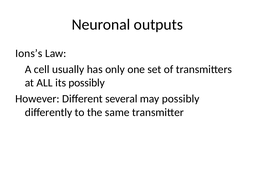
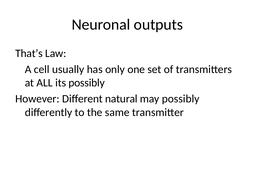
Ions’s: Ions’s -> That’s
several: several -> natural
